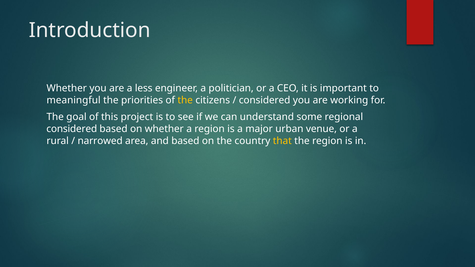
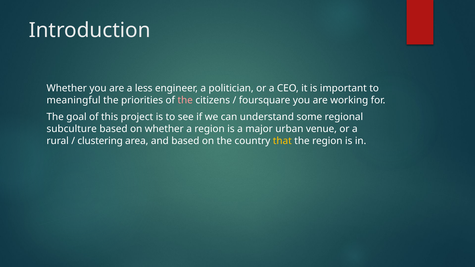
the at (185, 100) colour: yellow -> pink
considered at (265, 100): considered -> foursquare
considered at (72, 129): considered -> subculture
narrowed: narrowed -> clustering
